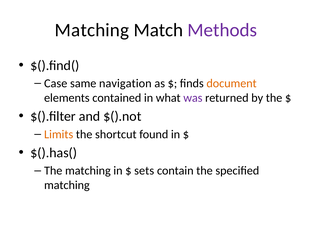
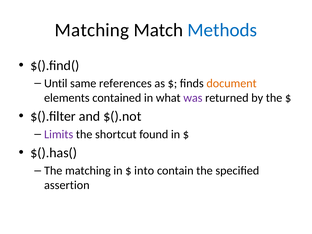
Methods colour: purple -> blue
Case: Case -> Until
navigation: navigation -> references
Limits colour: orange -> purple
sets: sets -> into
matching at (67, 185): matching -> assertion
